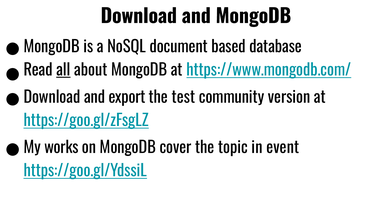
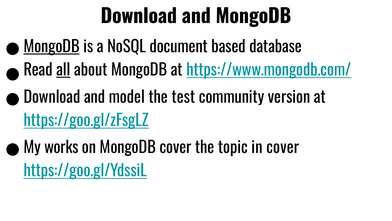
MongoDB at (52, 47) underline: none -> present
export: export -> model
in event: event -> cover
